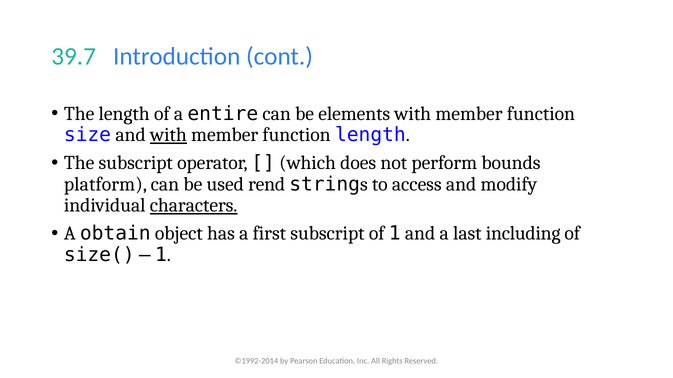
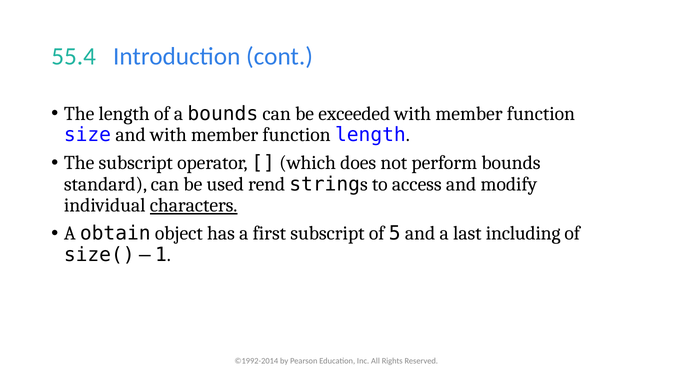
39.7: 39.7 -> 55.4
a entire: entire -> bounds
elements: elements -> exceeded
with at (168, 135) underline: present -> none
platform: platform -> standard
of 1: 1 -> 5
